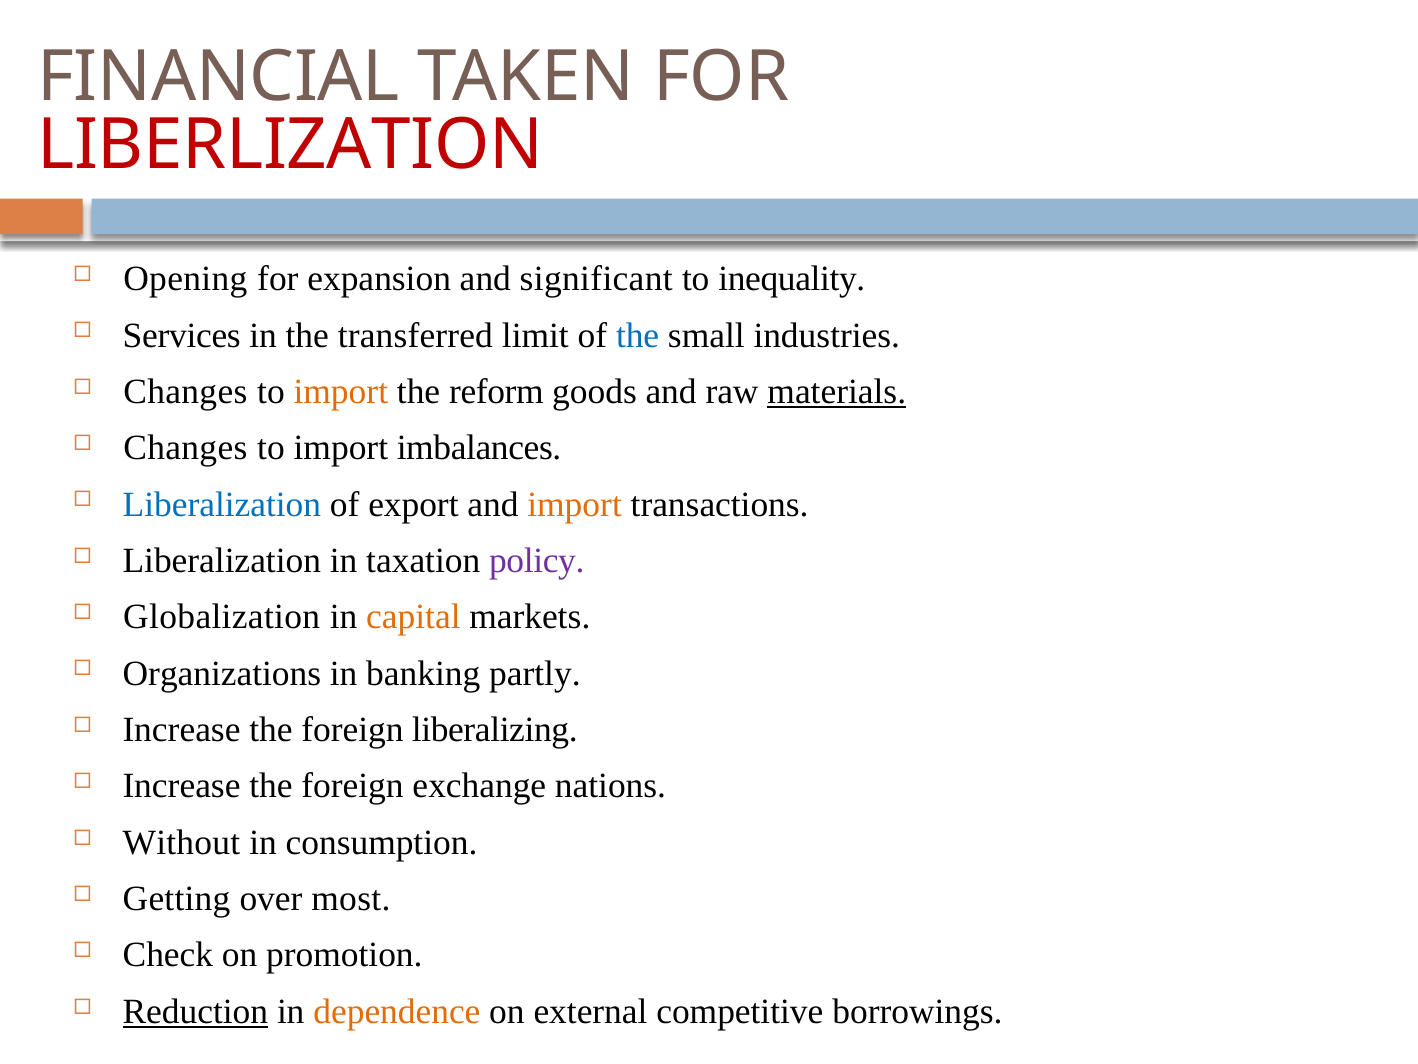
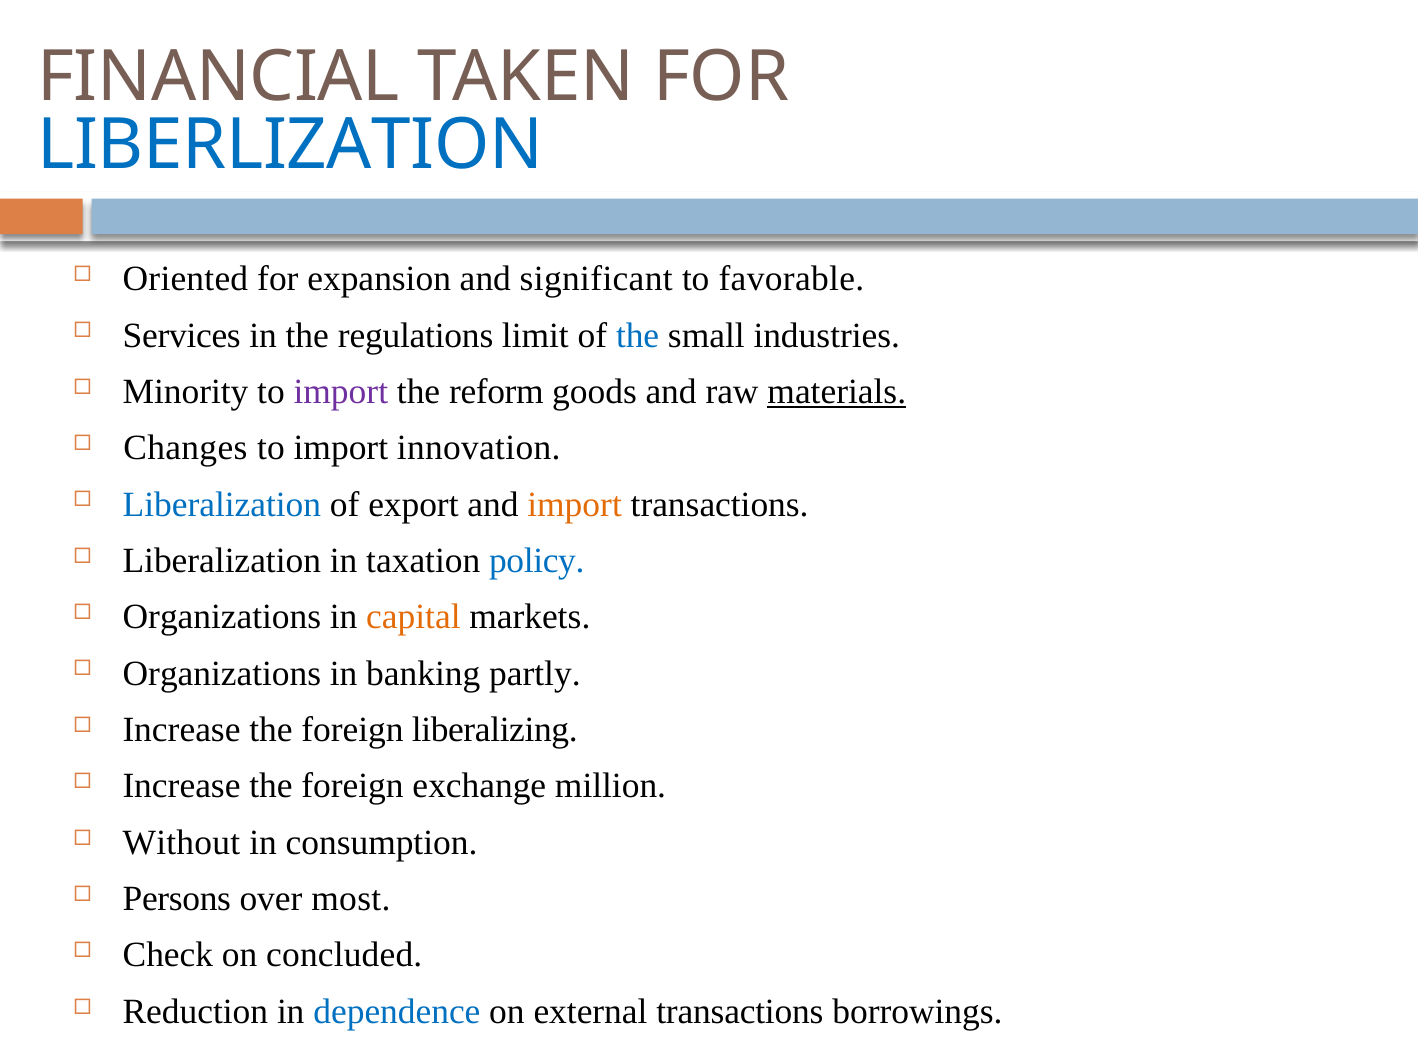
LIBERLIZATION colour: red -> blue
Opening: Opening -> Oriented
inequality: inequality -> favorable
transferred: transferred -> regulations
Changes at (185, 392): Changes -> Minority
import at (341, 392) colour: orange -> purple
imbalances: imbalances -> innovation
policy colour: purple -> blue
Globalization at (222, 617): Globalization -> Organizations
nations: nations -> million
Getting: Getting -> Persons
promotion: promotion -> concluded
Reduction underline: present -> none
dependence colour: orange -> blue
external competitive: competitive -> transactions
